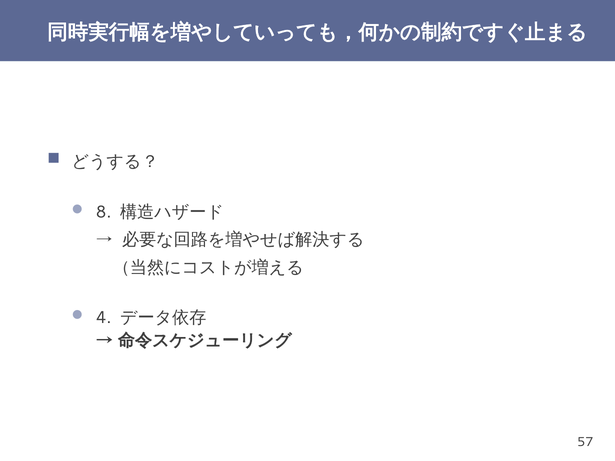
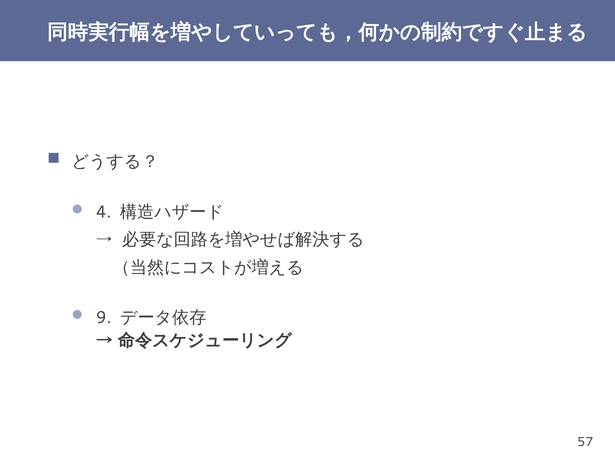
8: 8 -> 4
4: 4 -> 9
